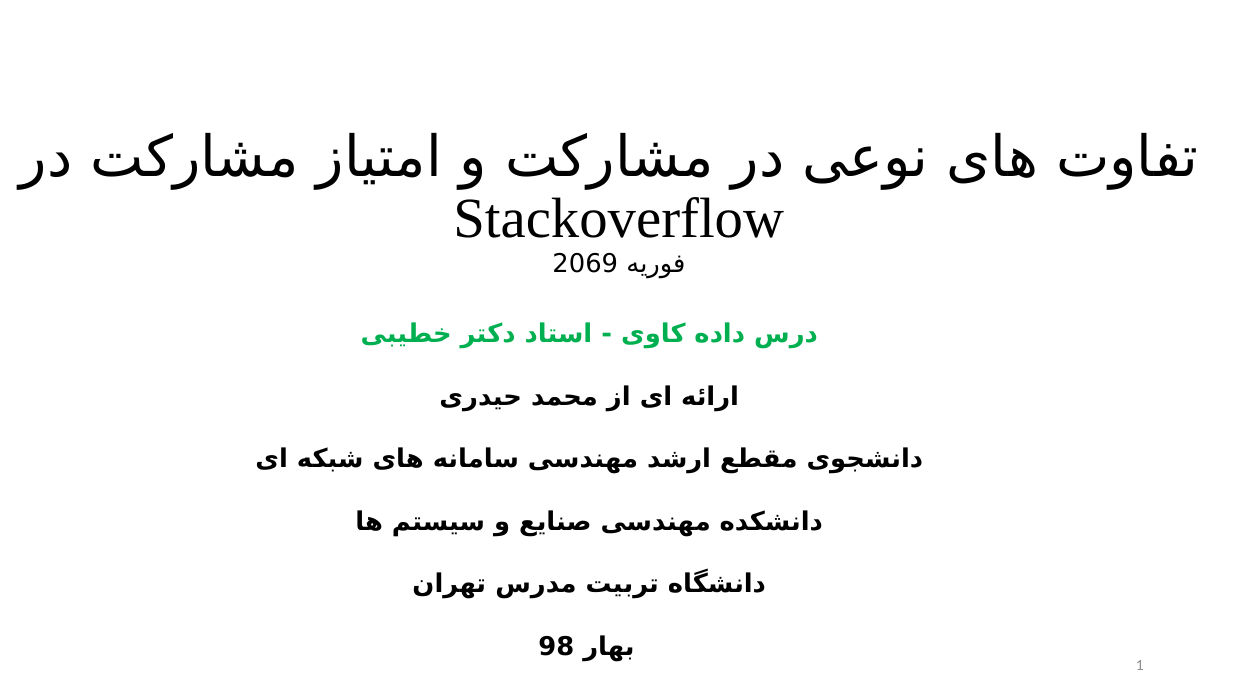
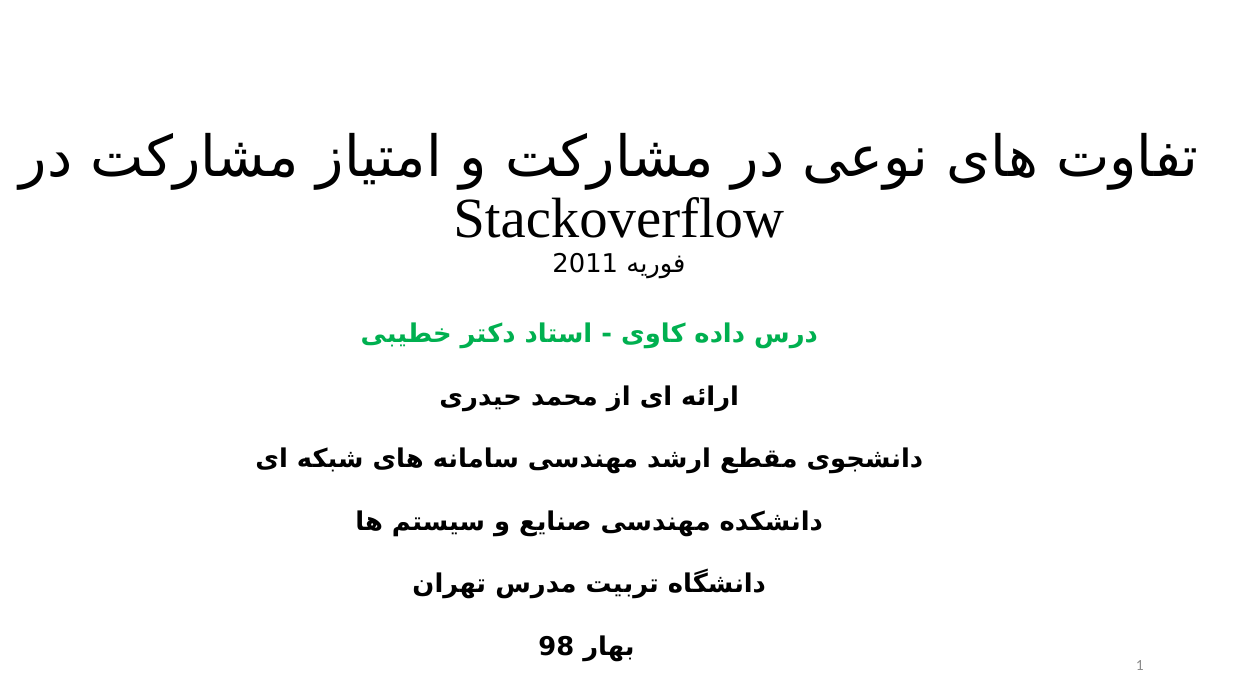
2069: 2069 -> 2011
